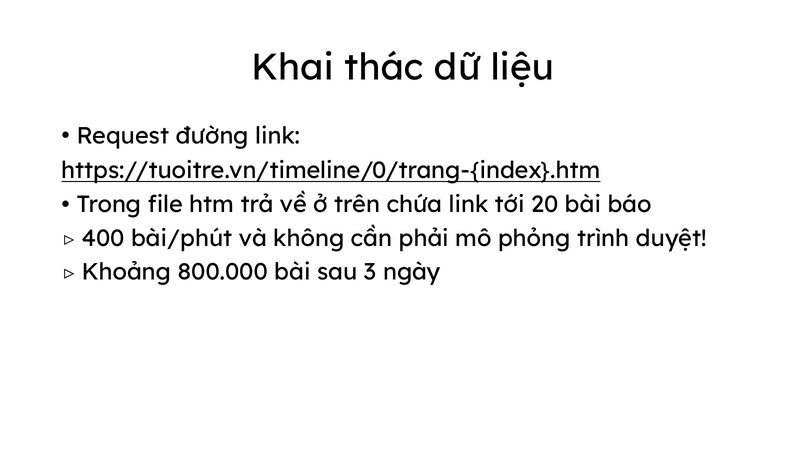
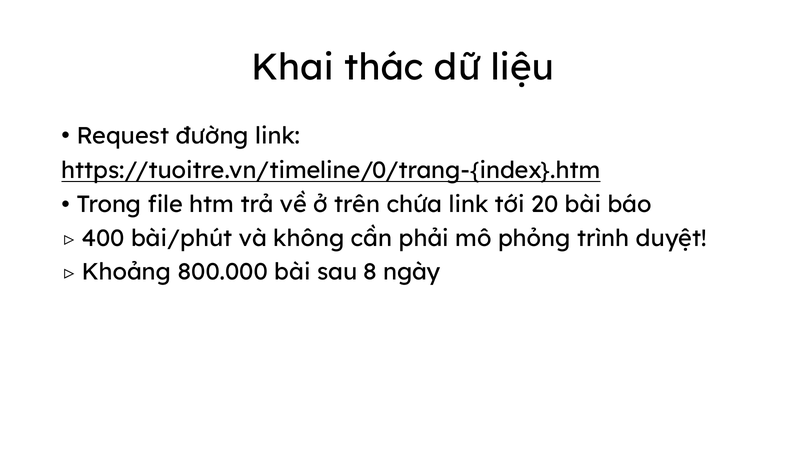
3: 3 -> 8
